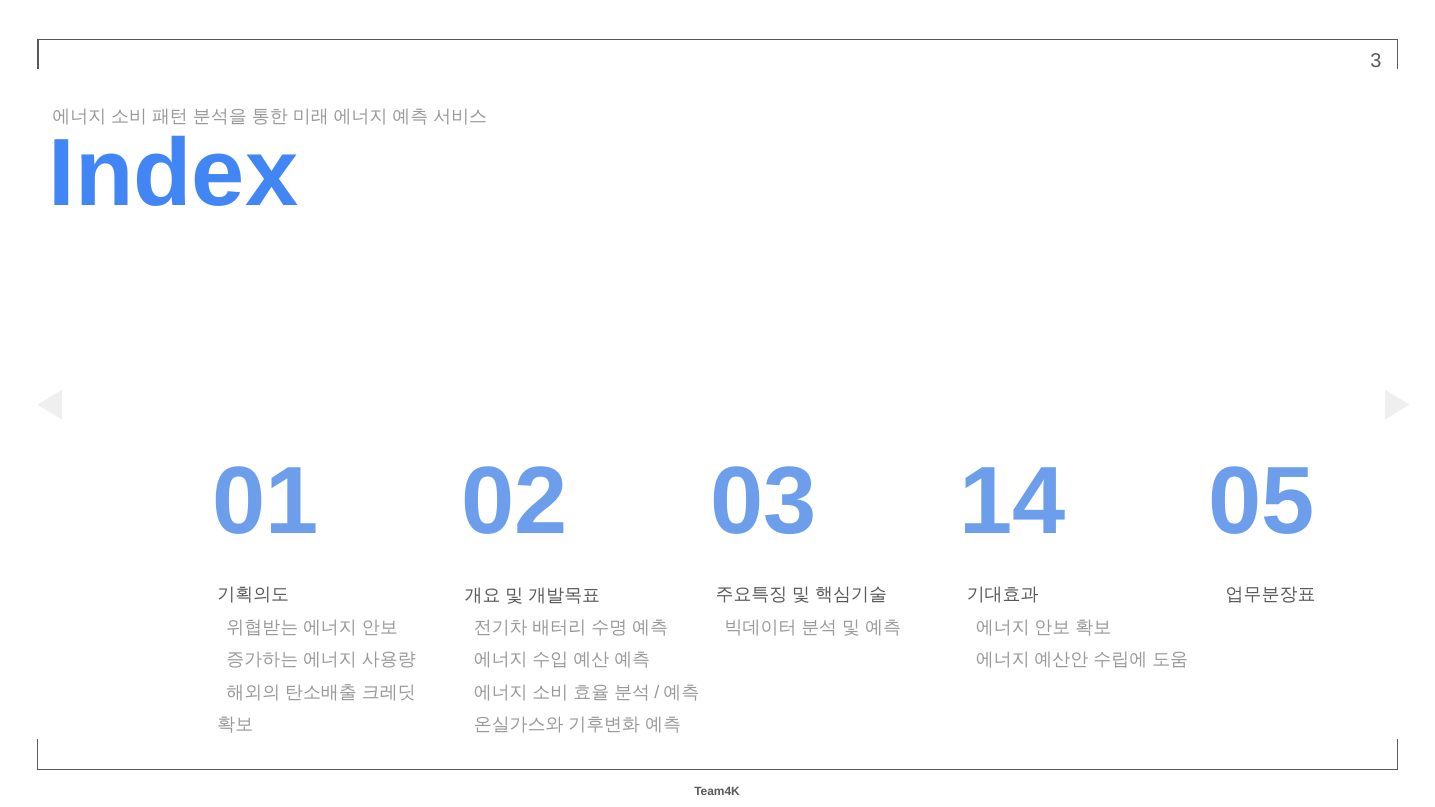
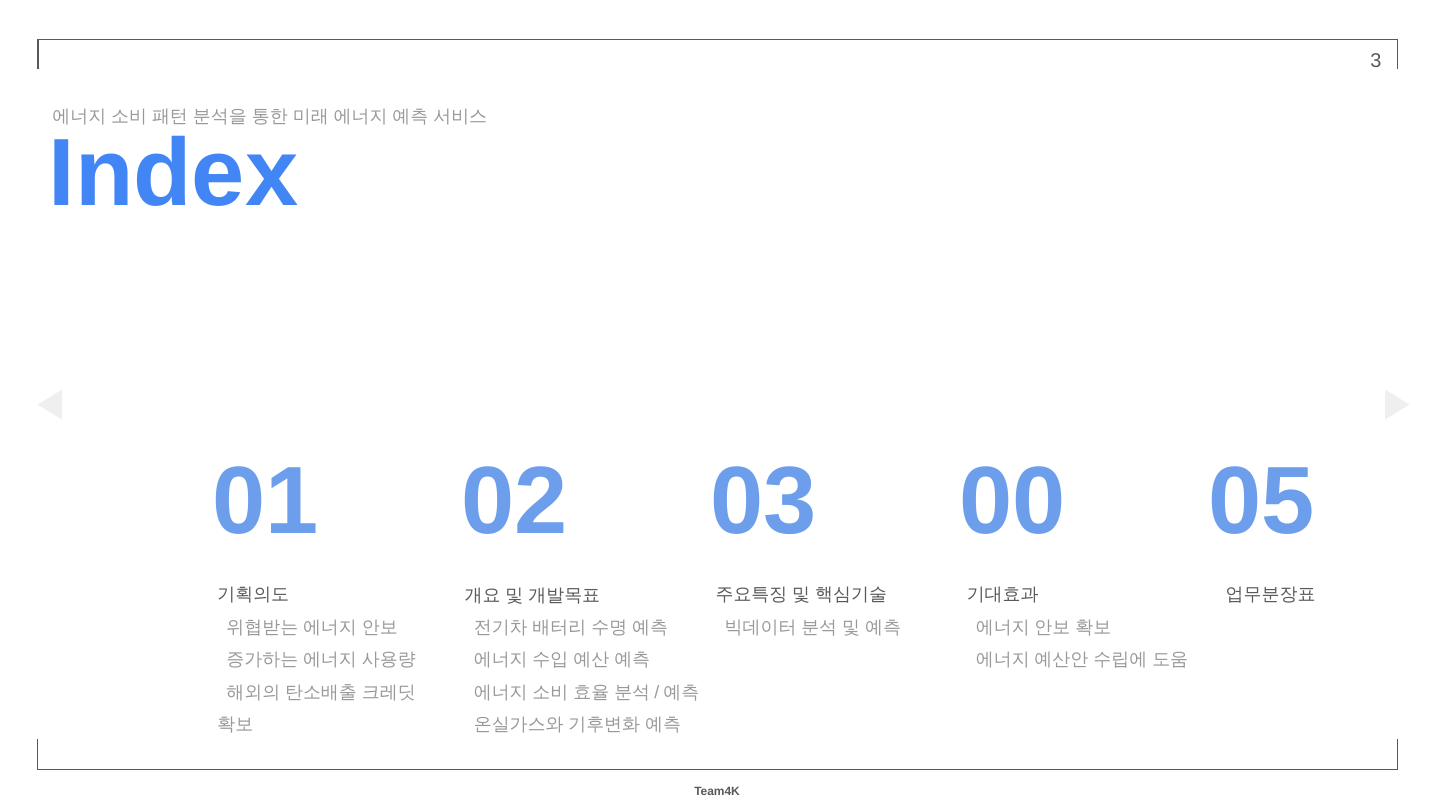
14: 14 -> 00
